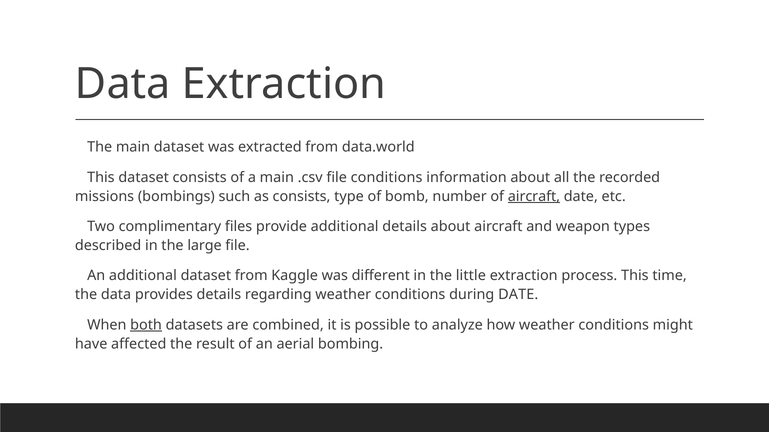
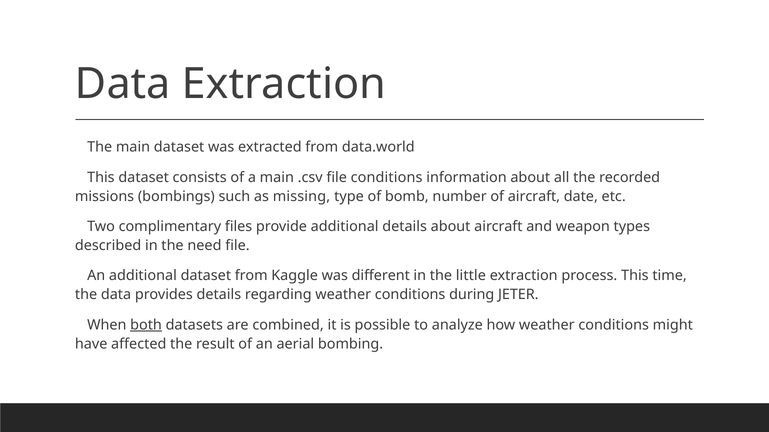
as consists: consists -> missing
aircraft at (534, 197) underline: present -> none
large: large -> need
during DATE: DATE -> JETER
